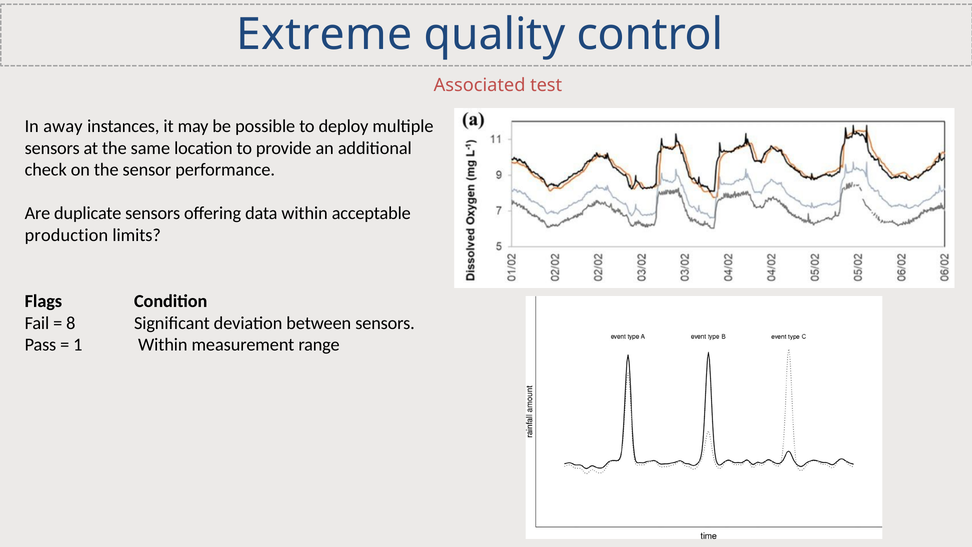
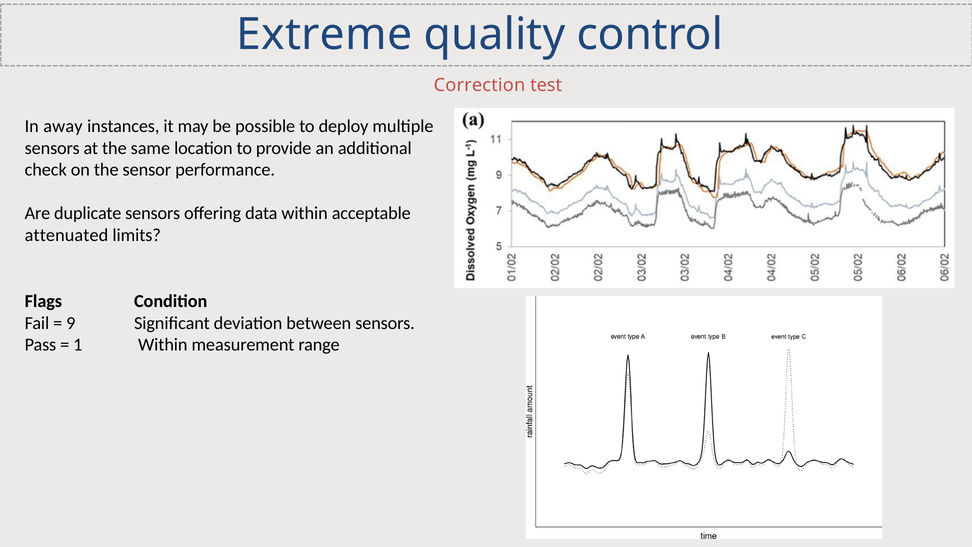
Associated: Associated -> Correction
production: production -> attenuated
8: 8 -> 9
